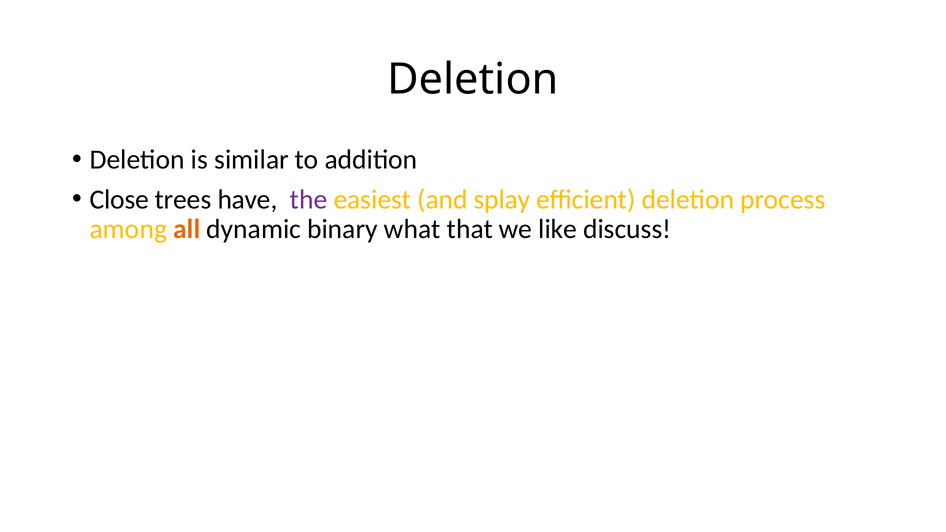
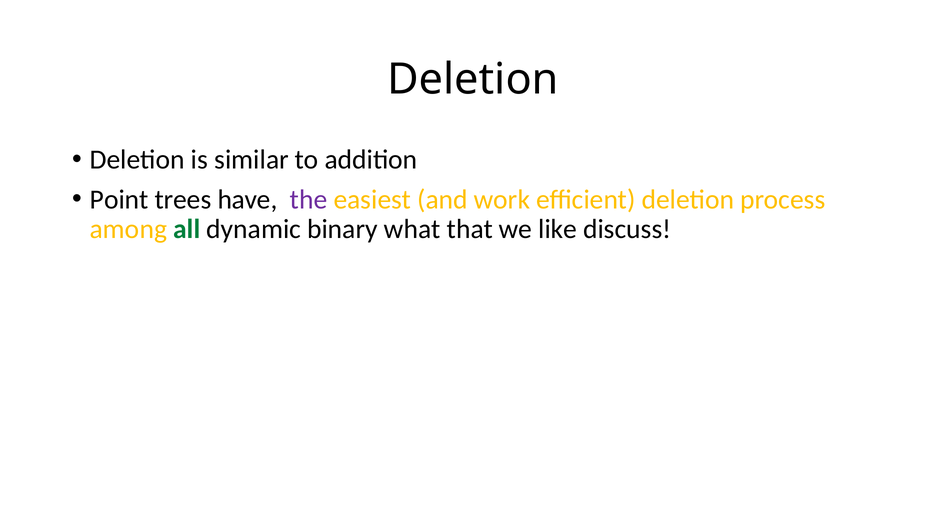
Close: Close -> Point
splay: splay -> work
all colour: orange -> green
